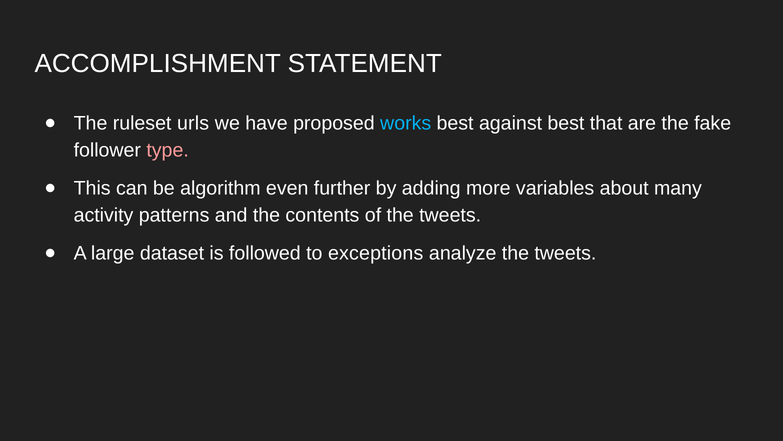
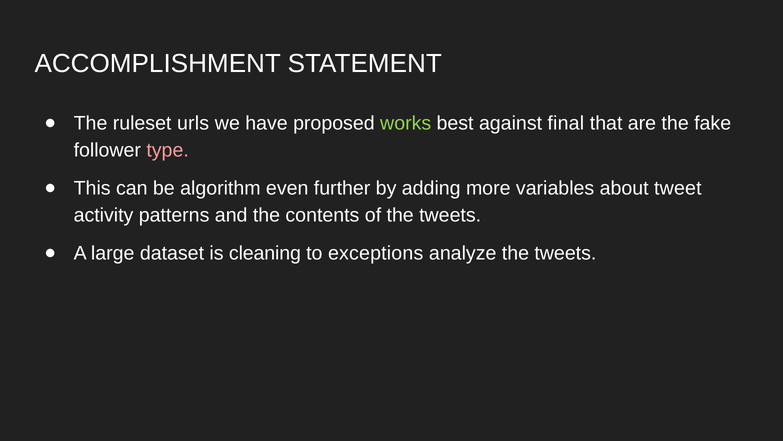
works colour: light blue -> light green
against best: best -> final
many: many -> tweet
followed: followed -> cleaning
